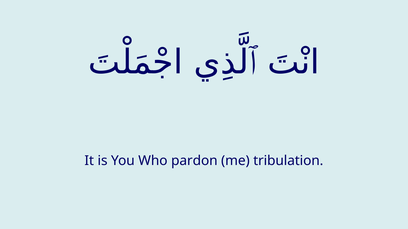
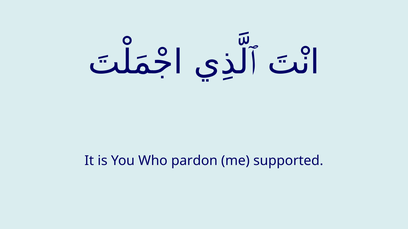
tribulation: tribulation -> supported
